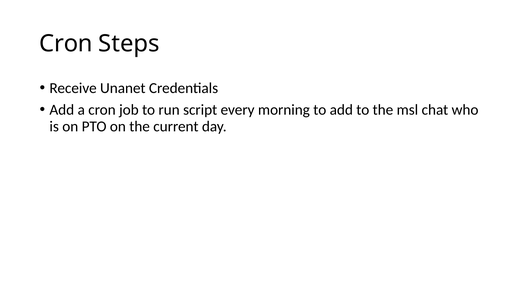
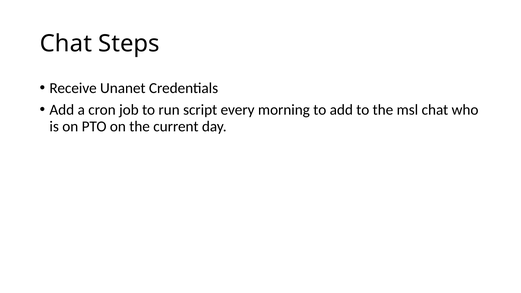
Cron at (66, 44): Cron -> Chat
